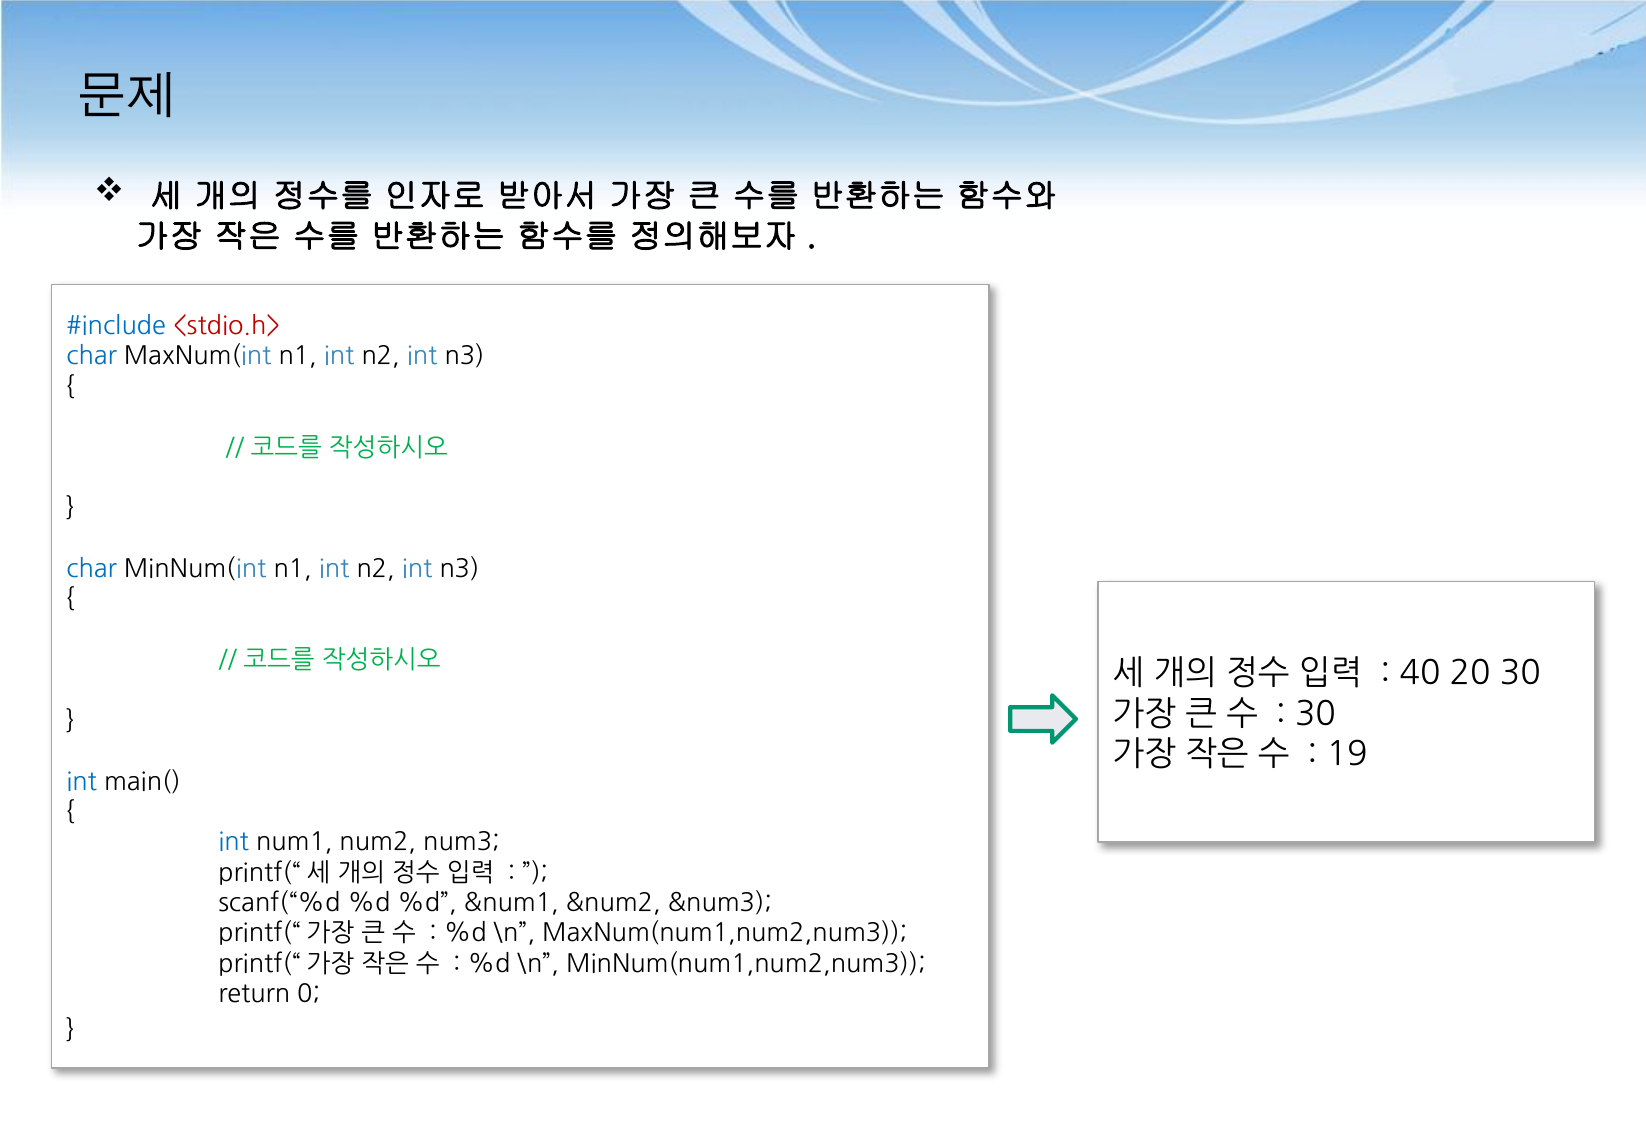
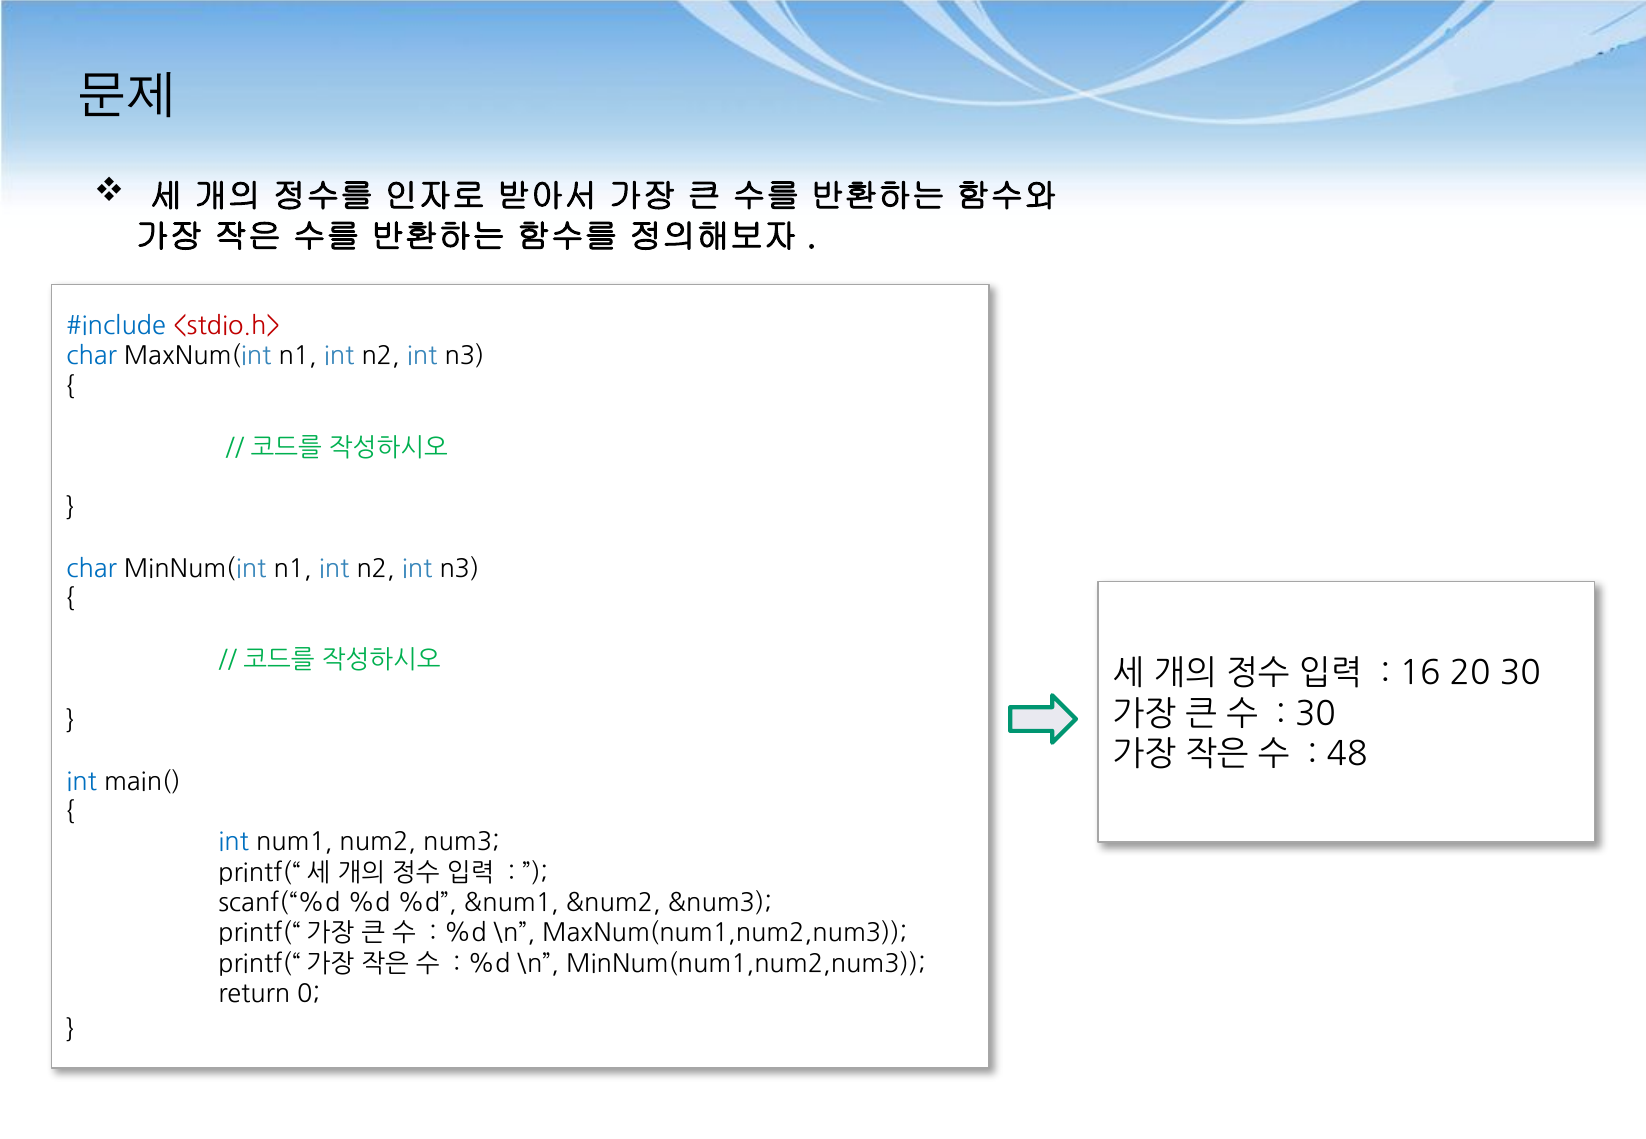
40: 40 -> 16
19: 19 -> 48
